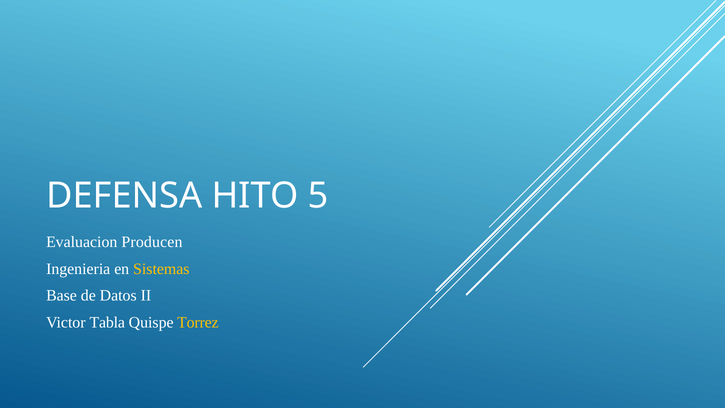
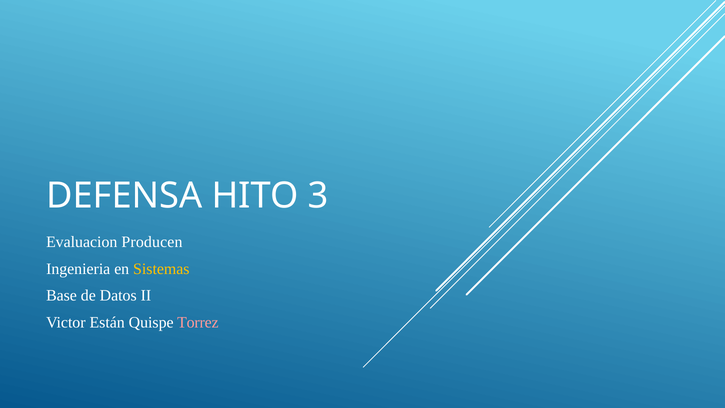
5: 5 -> 3
Tabla: Tabla -> Están
Torrez colour: yellow -> pink
